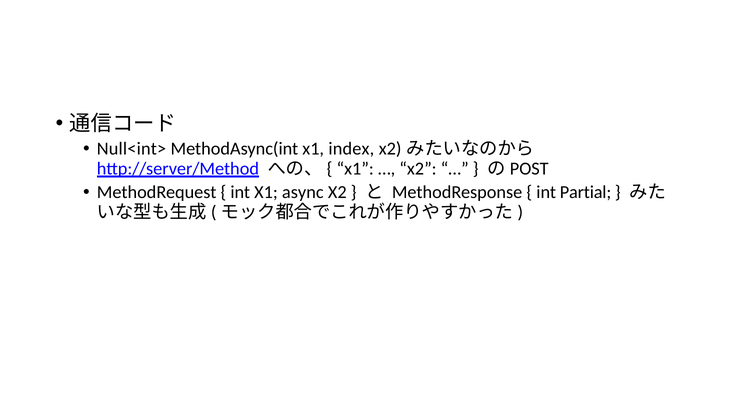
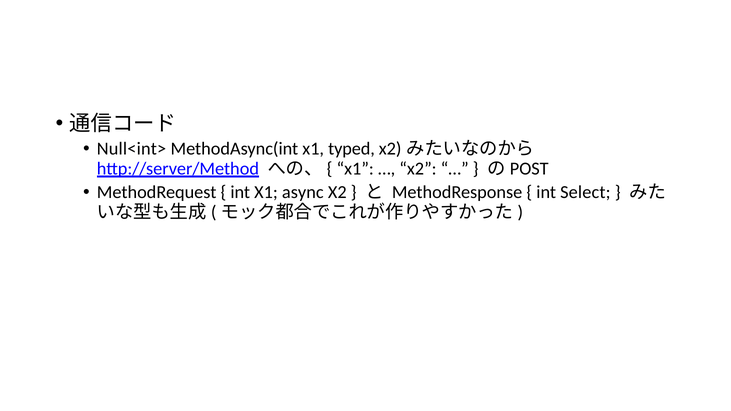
index: index -> typed
Partial: Partial -> Select
